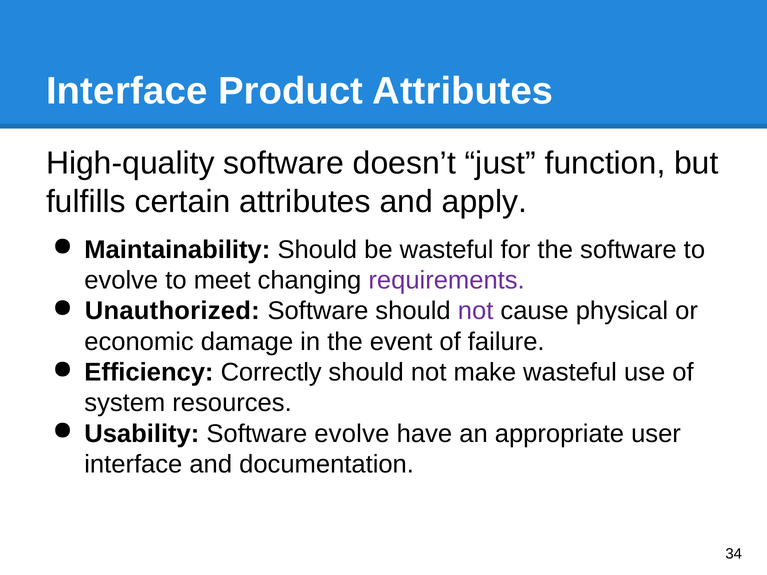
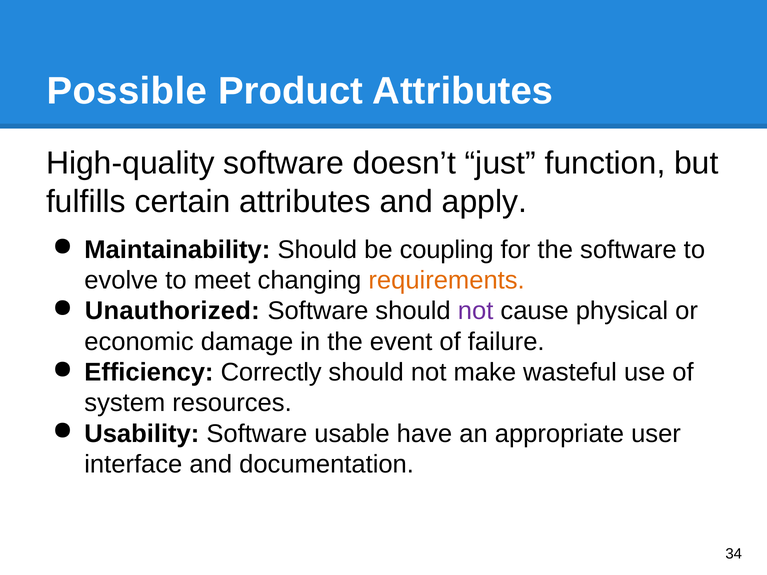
Interface at (127, 91): Interface -> Possible
be wasteful: wasteful -> coupling
requirements colour: purple -> orange
Software evolve: evolve -> usable
